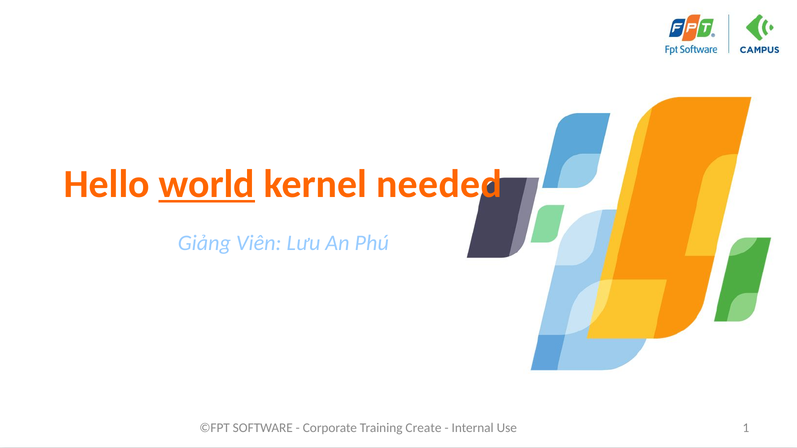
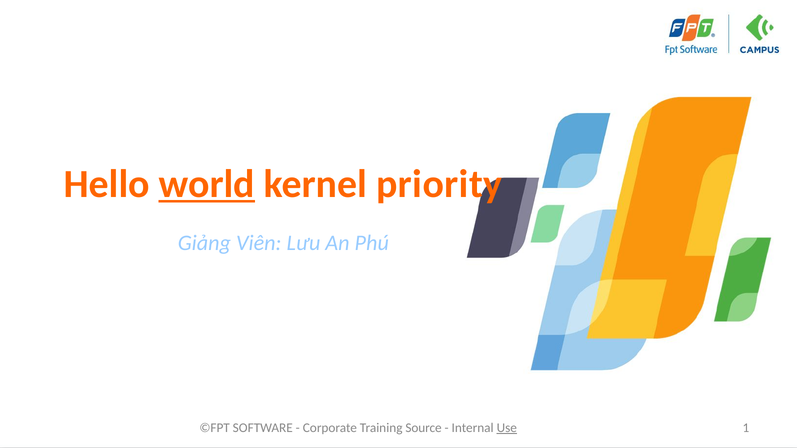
needed: needed -> priority
Create: Create -> Source
Use underline: none -> present
